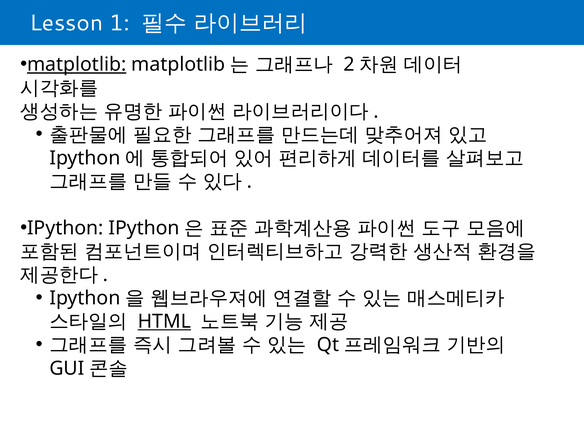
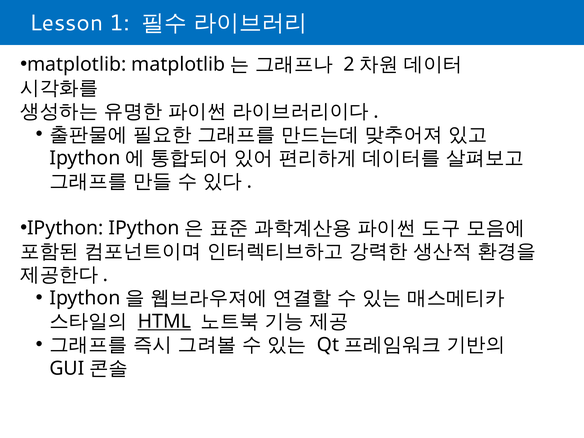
matplotlib at (77, 65) underline: present -> none
